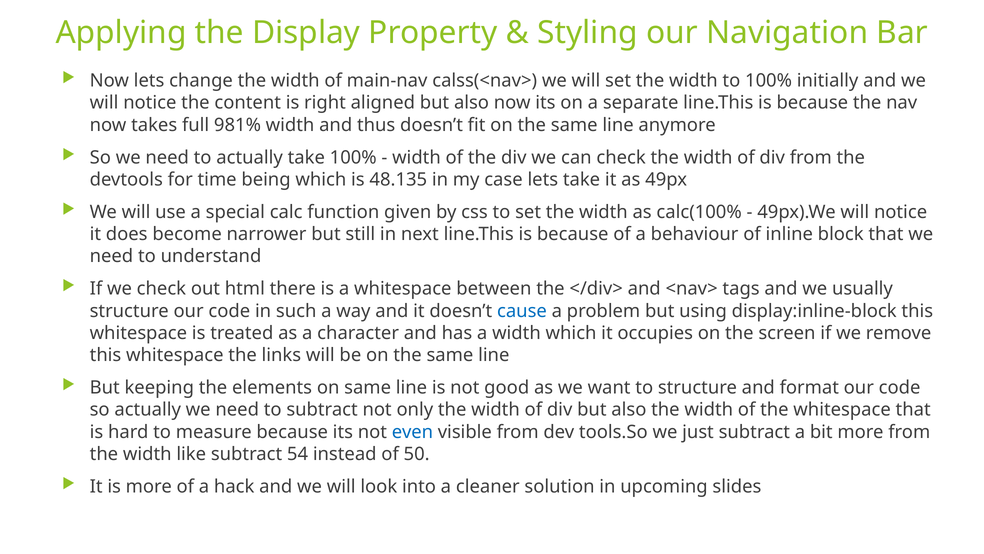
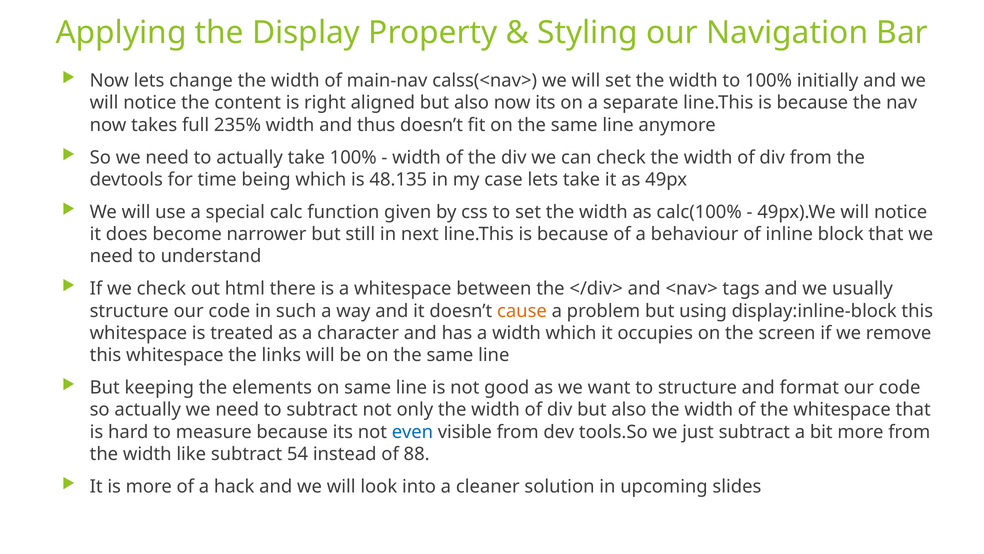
981%: 981% -> 235%
cause colour: blue -> orange
50: 50 -> 88
